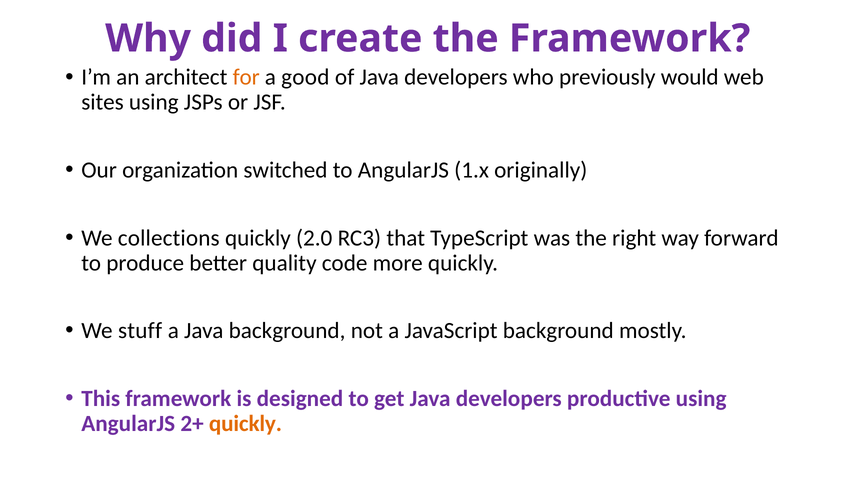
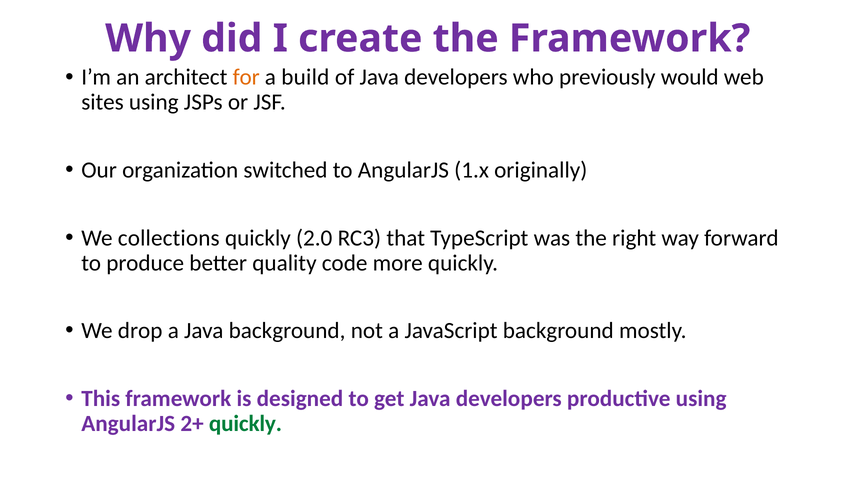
good: good -> build
stuff: stuff -> drop
quickly at (245, 424) colour: orange -> green
